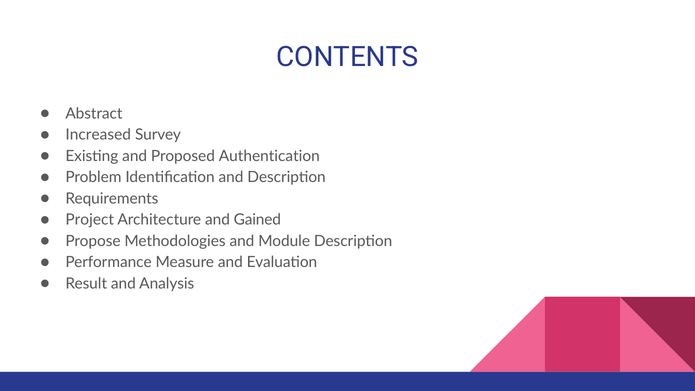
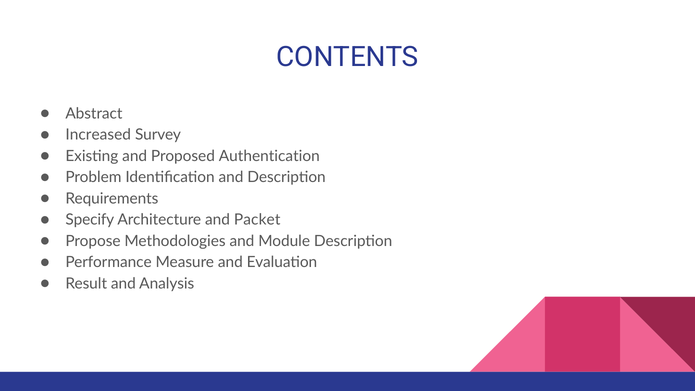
Project: Project -> Specify
Gained: Gained -> Packet
